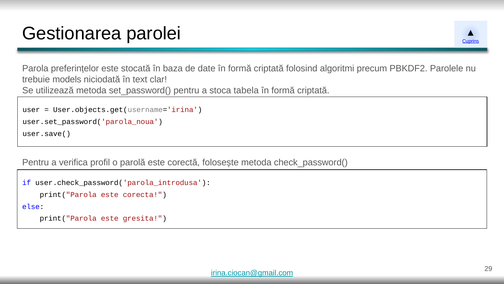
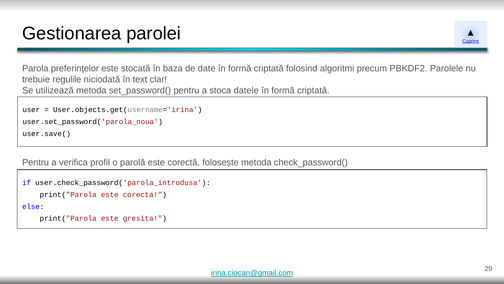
models: models -> regulile
tabela: tabela -> datele
